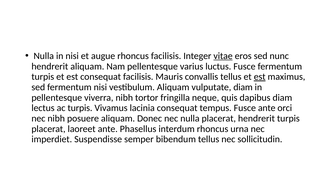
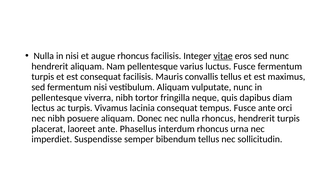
est at (260, 77) underline: present -> none
vulputate diam: diam -> nunc
nulla placerat: placerat -> rhoncus
